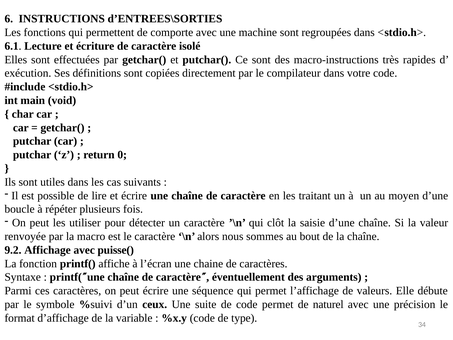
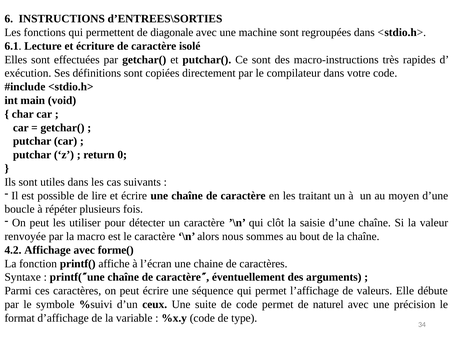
comporte: comporte -> diagonale
9.2: 9.2 -> 4.2
puisse(: puisse( -> forme(
